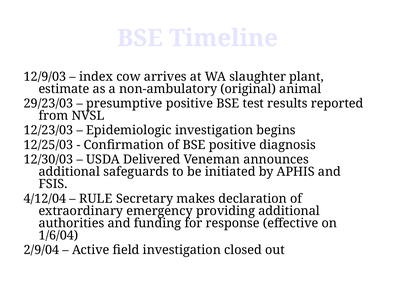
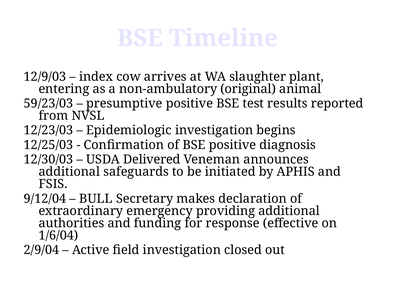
estimate: estimate -> entering
29/23/03: 29/23/03 -> 59/23/03
4/12/04: 4/12/04 -> 9/12/04
RULE: RULE -> BULL
